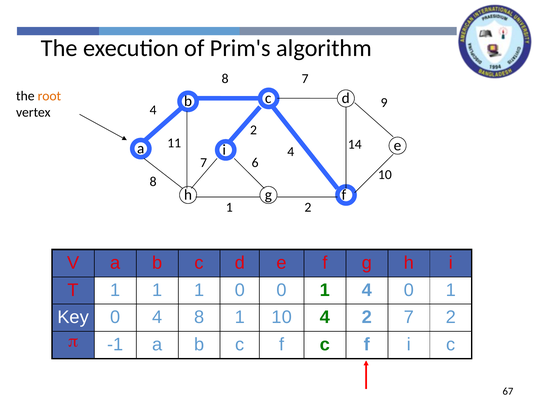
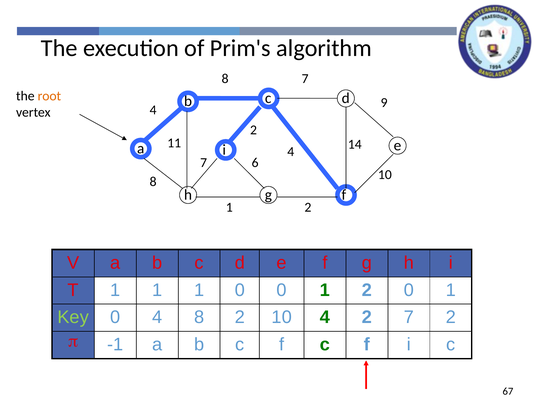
1 4: 4 -> 2
Key colour: white -> light green
8 1: 1 -> 2
